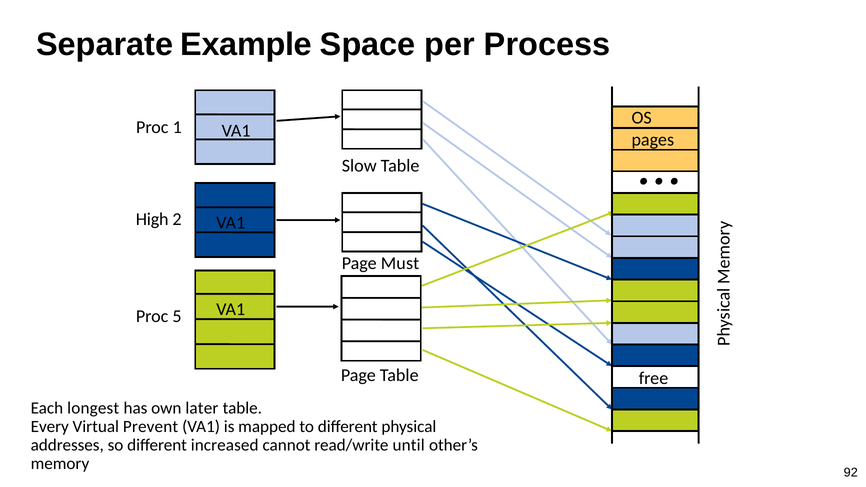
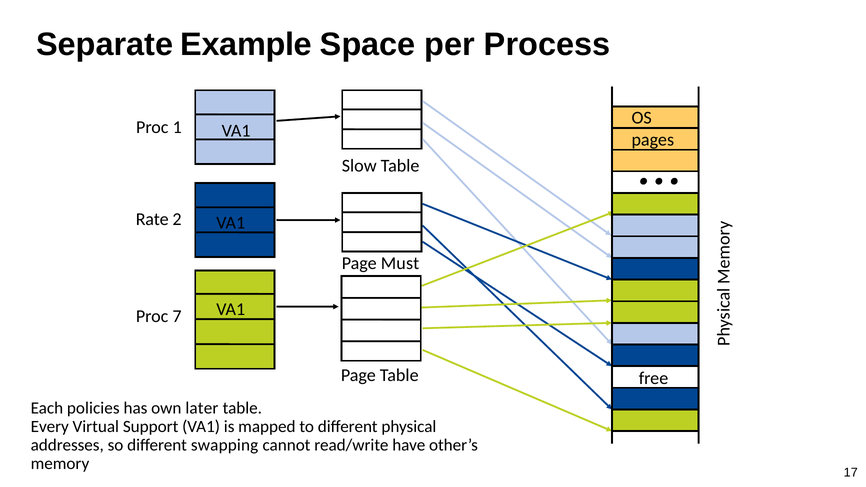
High: High -> Rate
5: 5 -> 7
longest: longest -> policies
Prevent: Prevent -> Support
increased: increased -> swapping
until: until -> have
92: 92 -> 17
